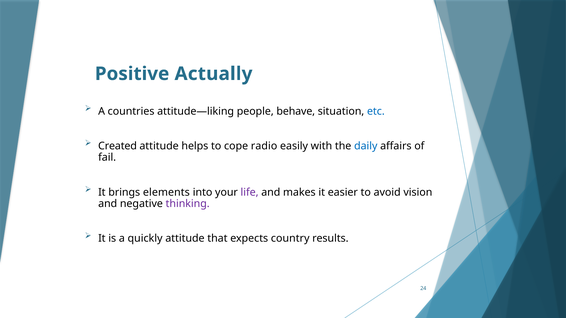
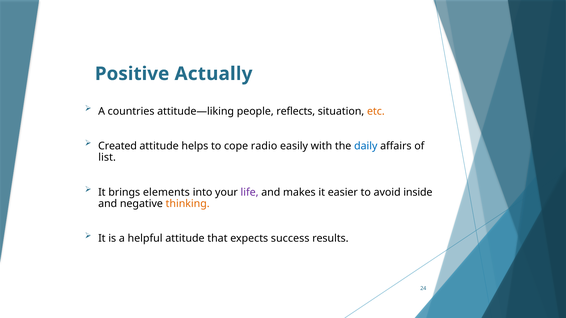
behave: behave -> reflects
etc colour: blue -> orange
fail: fail -> list
vision: vision -> inside
thinking colour: purple -> orange
quickly: quickly -> helpful
country: country -> success
